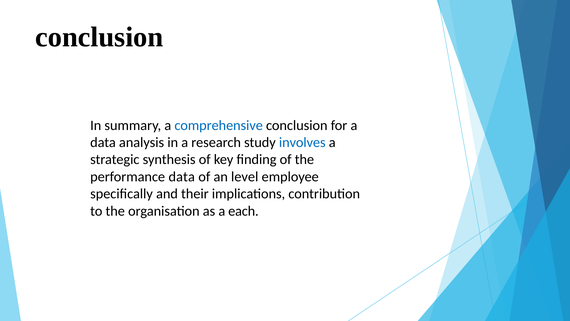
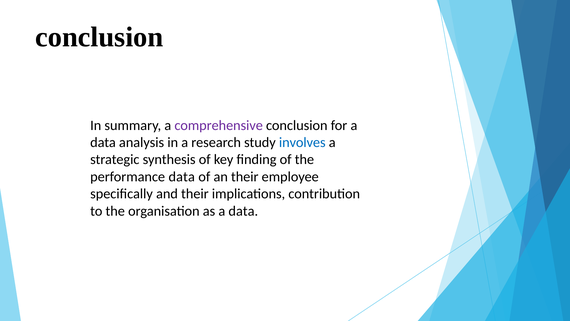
comprehensive colour: blue -> purple
an level: level -> their
as a each: each -> data
